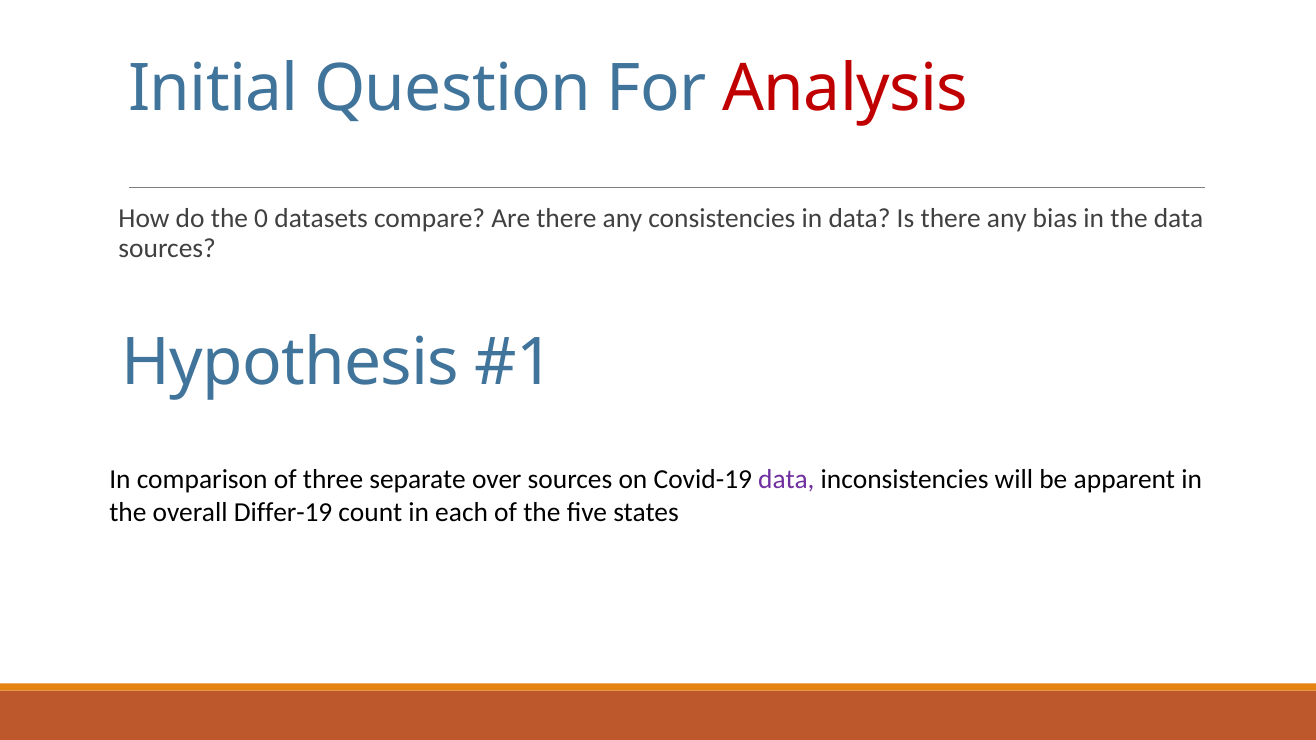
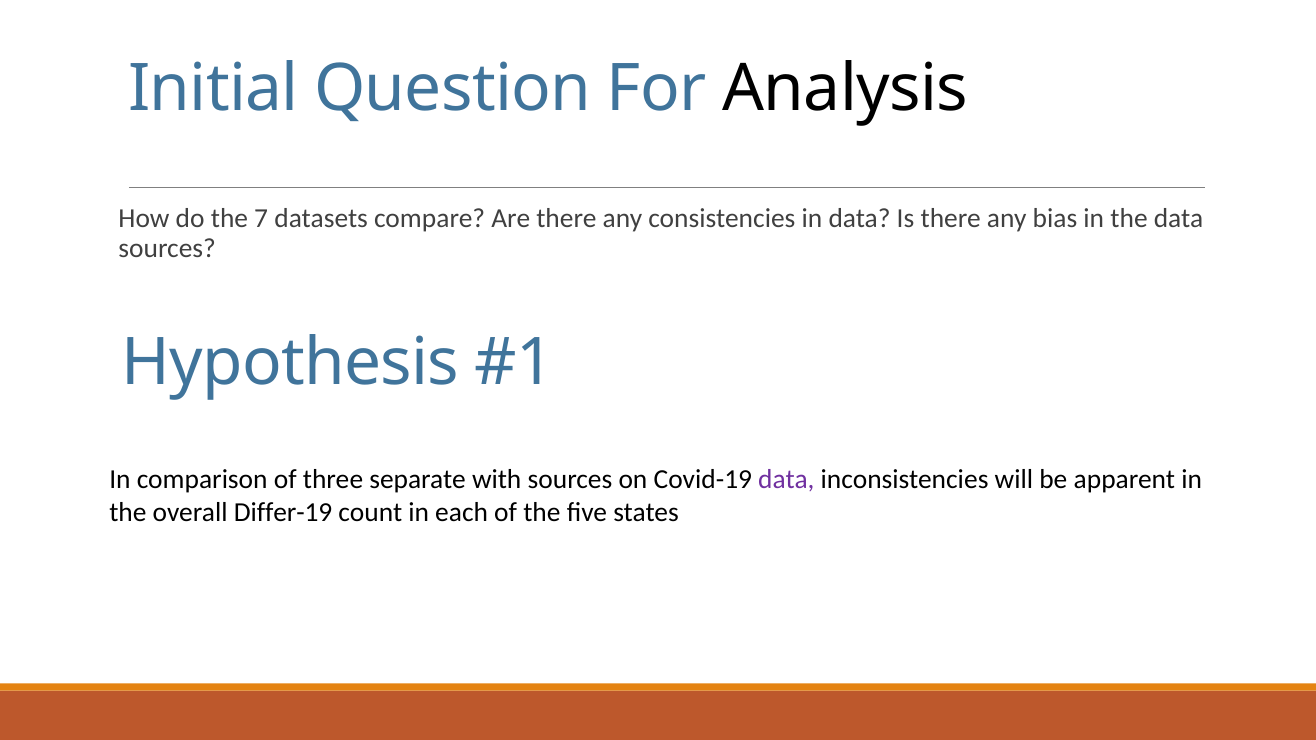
Analysis colour: red -> black
0: 0 -> 7
over: over -> with
